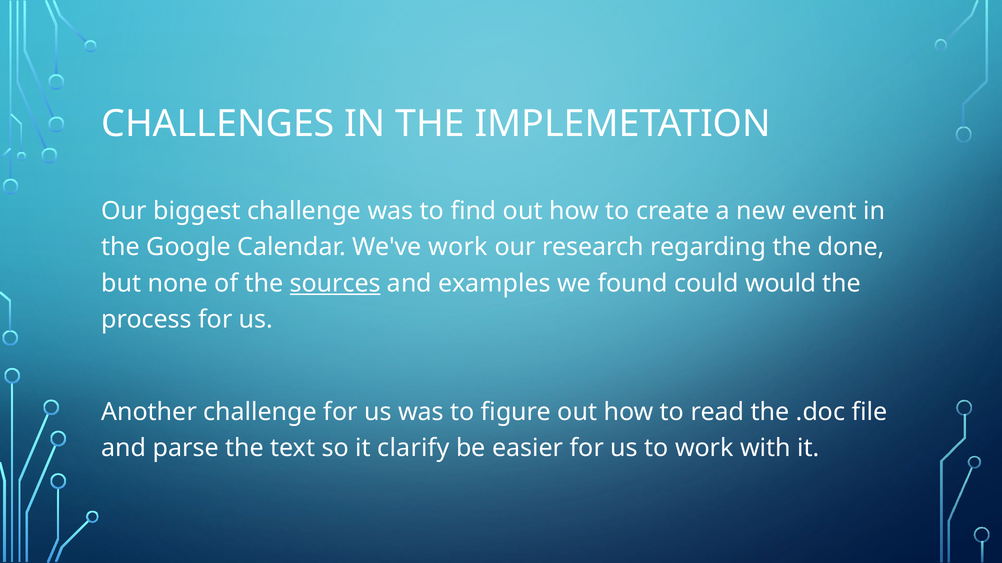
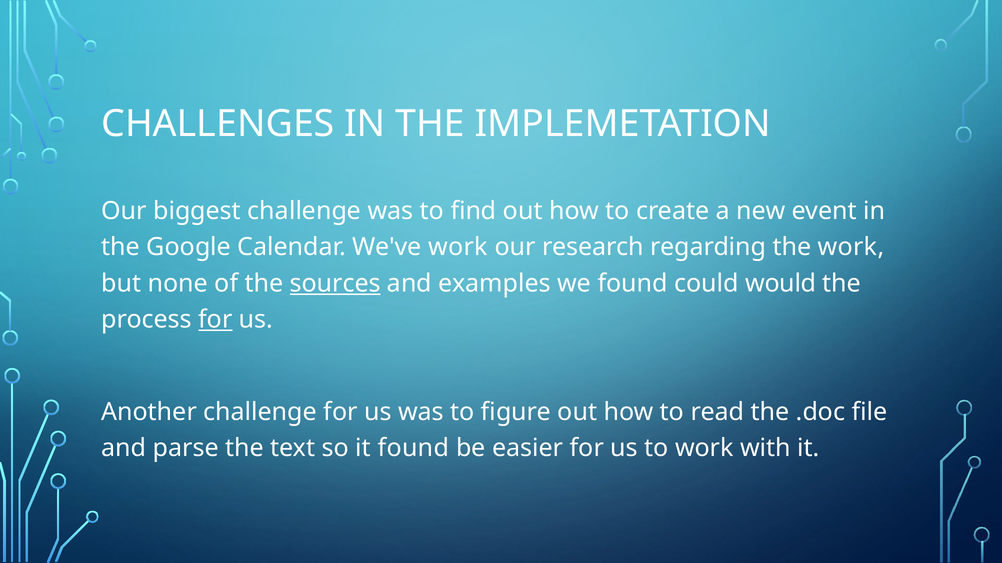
the done: done -> work
for at (215, 320) underline: none -> present
it clarify: clarify -> found
